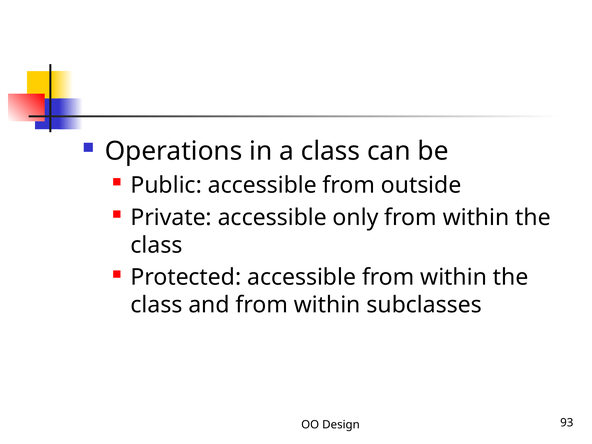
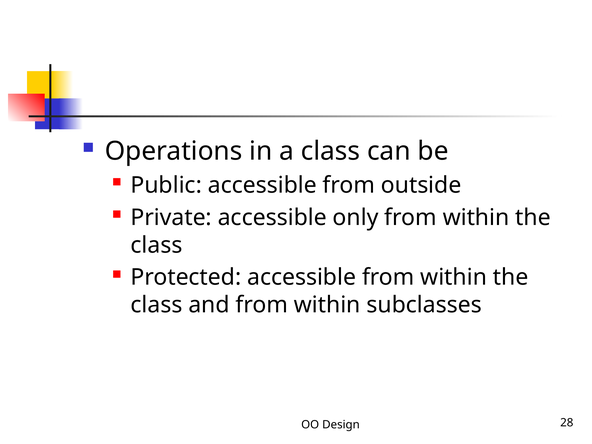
93: 93 -> 28
